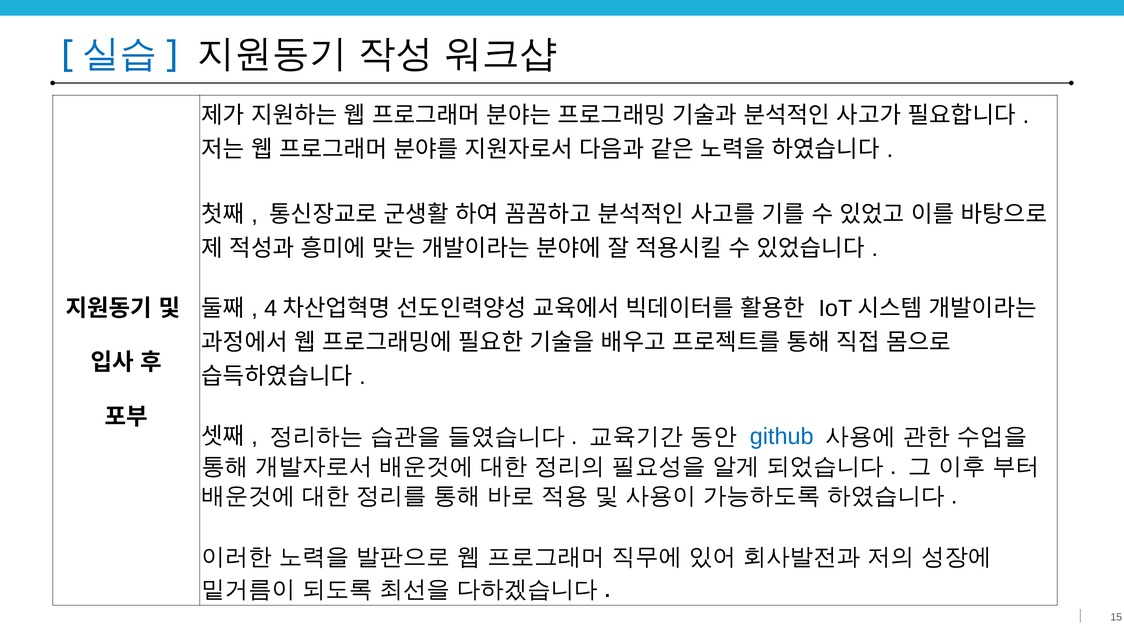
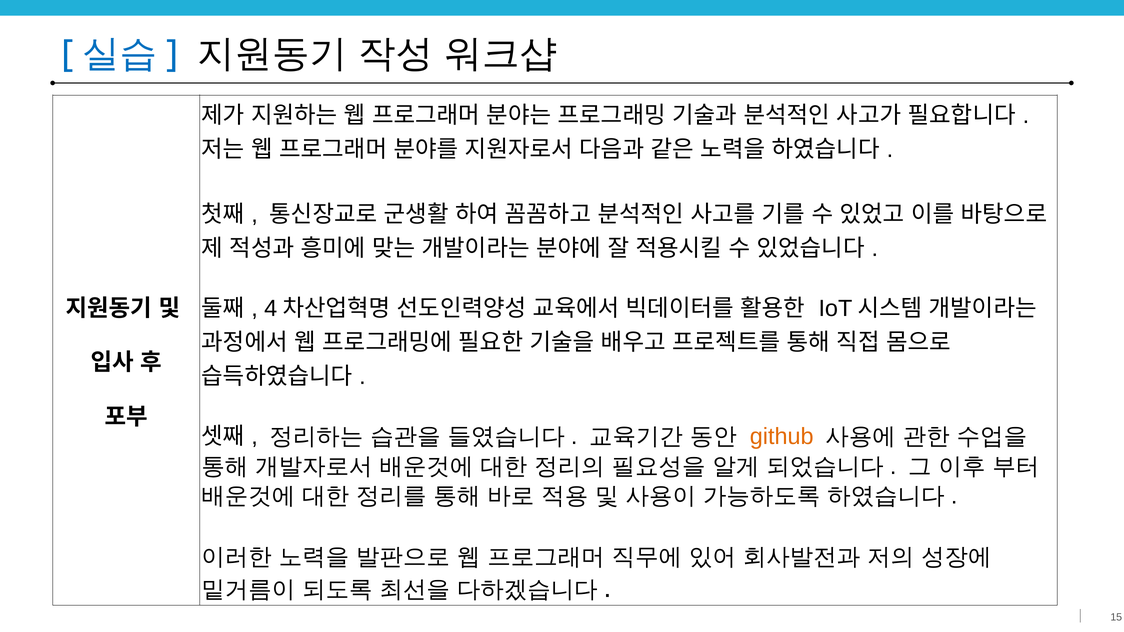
github colour: blue -> orange
